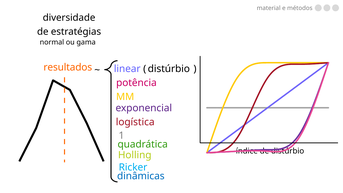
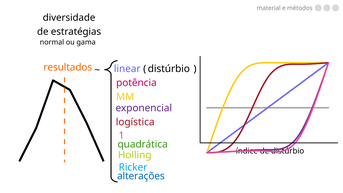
dinâmicas: dinâmicas -> alterações
